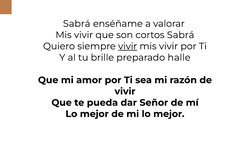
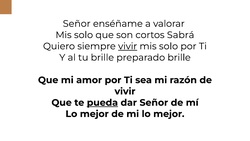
Sabrá at (77, 24): Sabrá -> Señor
vivir at (84, 35): vivir -> solo
vivir at (169, 46): vivir -> solo
preparado halle: halle -> brille
pueda underline: none -> present
